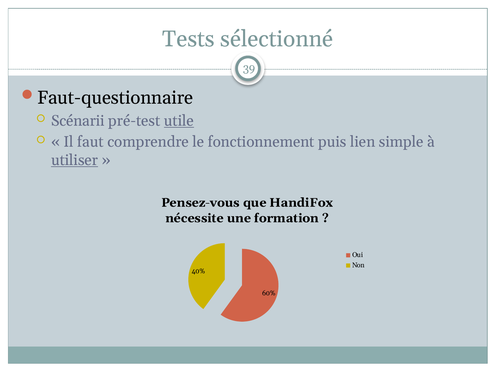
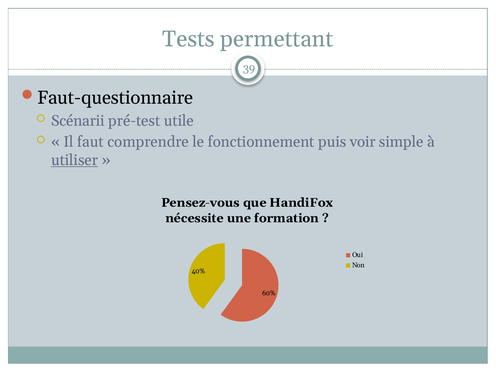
sélectionné: sélectionné -> permettant
utile underline: present -> none
lien: lien -> voir
